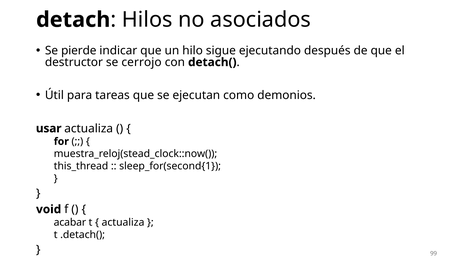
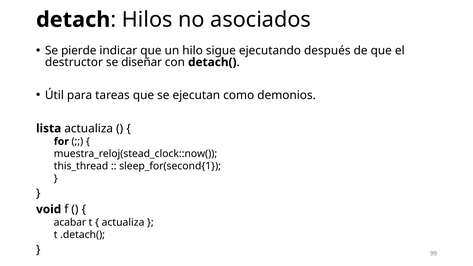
cerrojo: cerrojo -> diseñar
usar: usar -> lista
